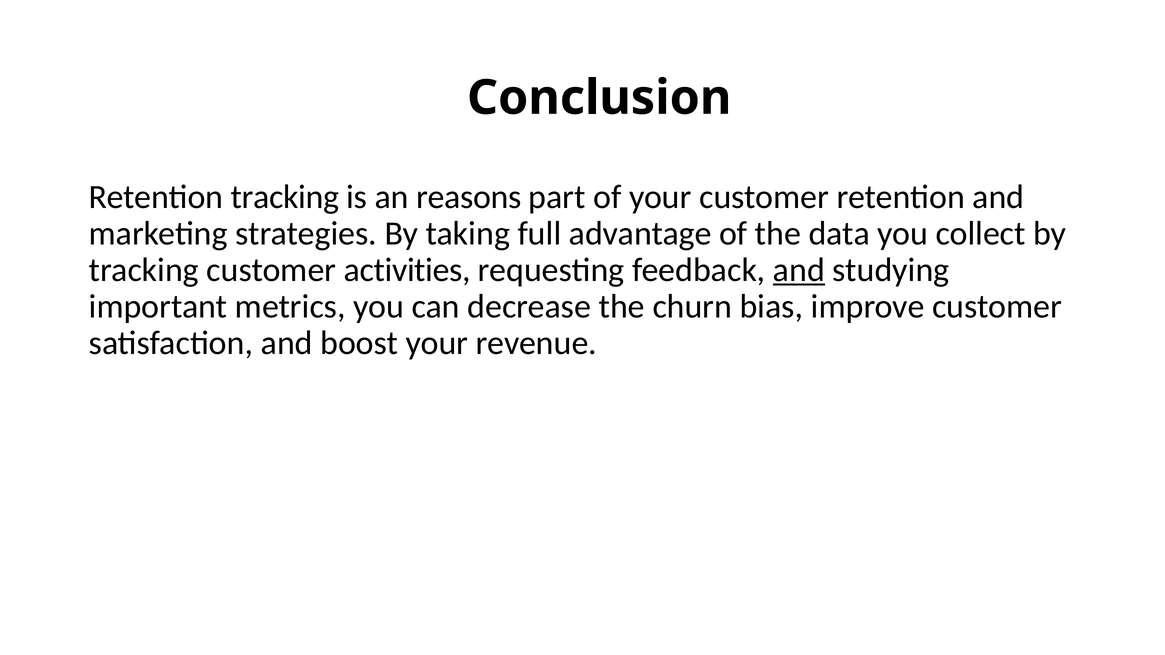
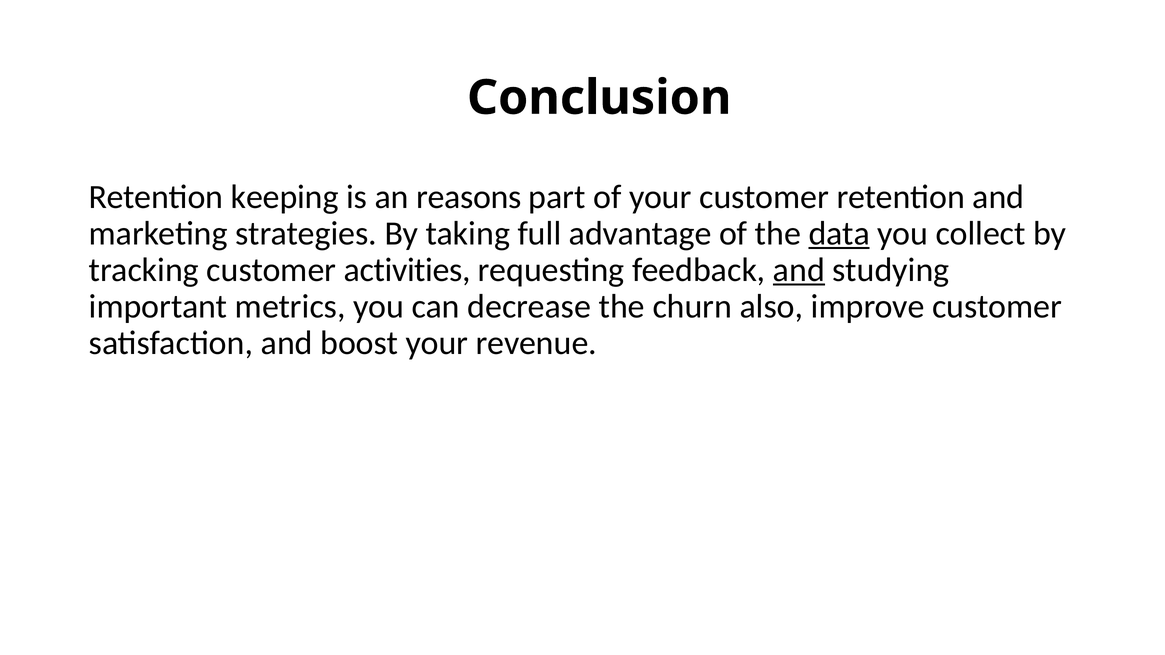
Retention tracking: tracking -> keeping
data underline: none -> present
bias: bias -> also
